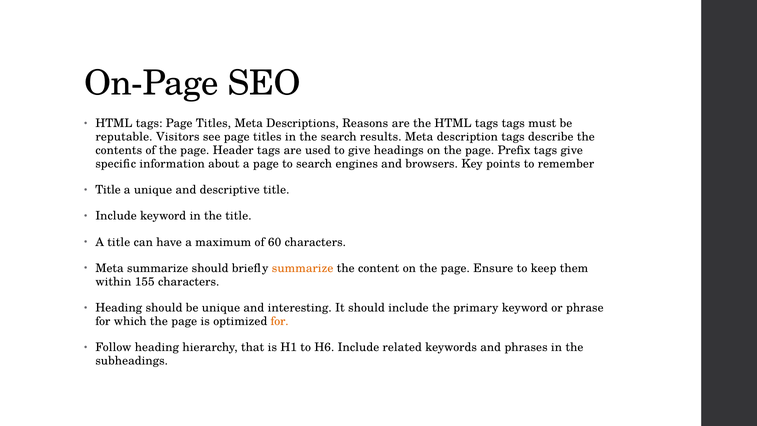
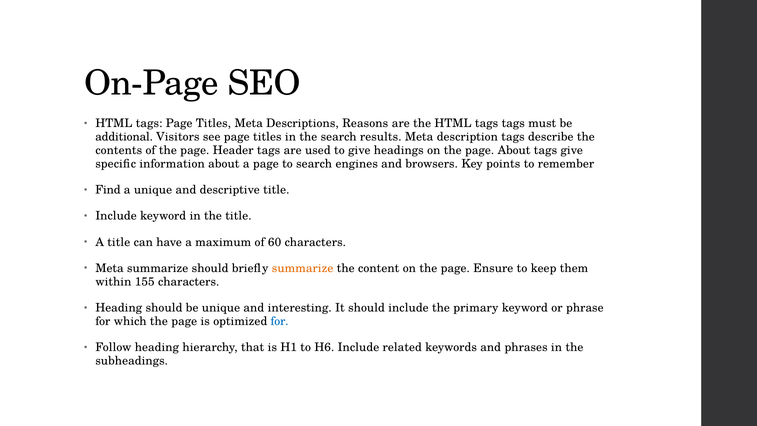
reputable: reputable -> additional
page Prefix: Prefix -> About
Title at (108, 190): Title -> Find
for at (280, 321) colour: orange -> blue
